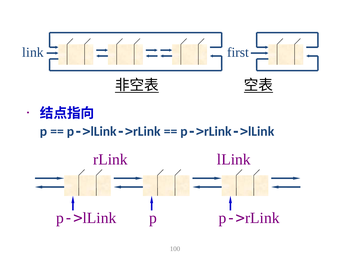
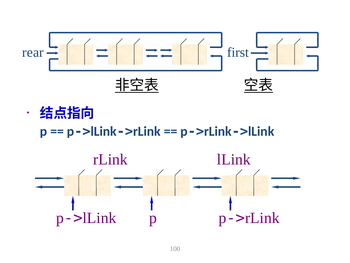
link: link -> rear
